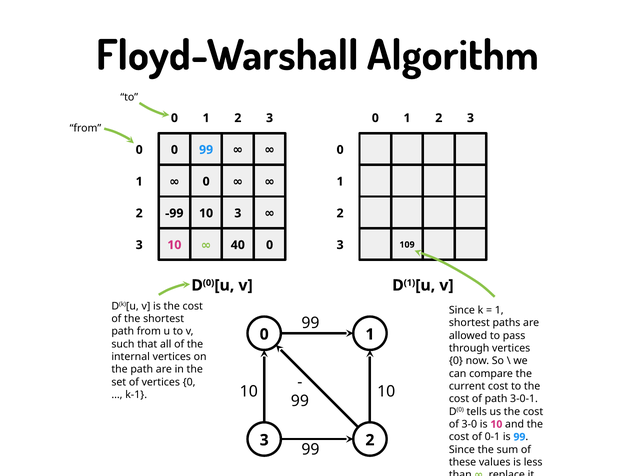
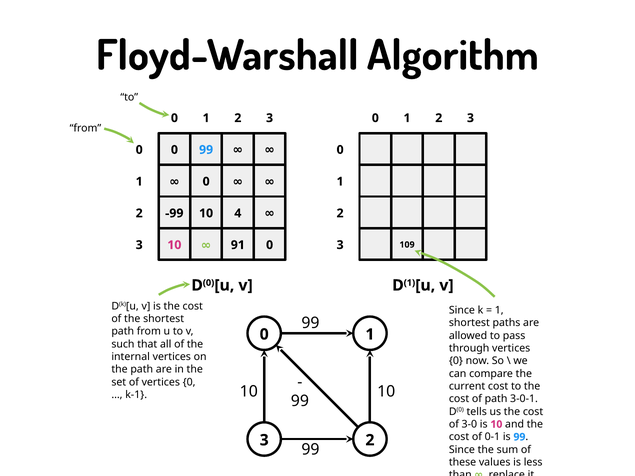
10 3: 3 -> 4
40: 40 -> 91
